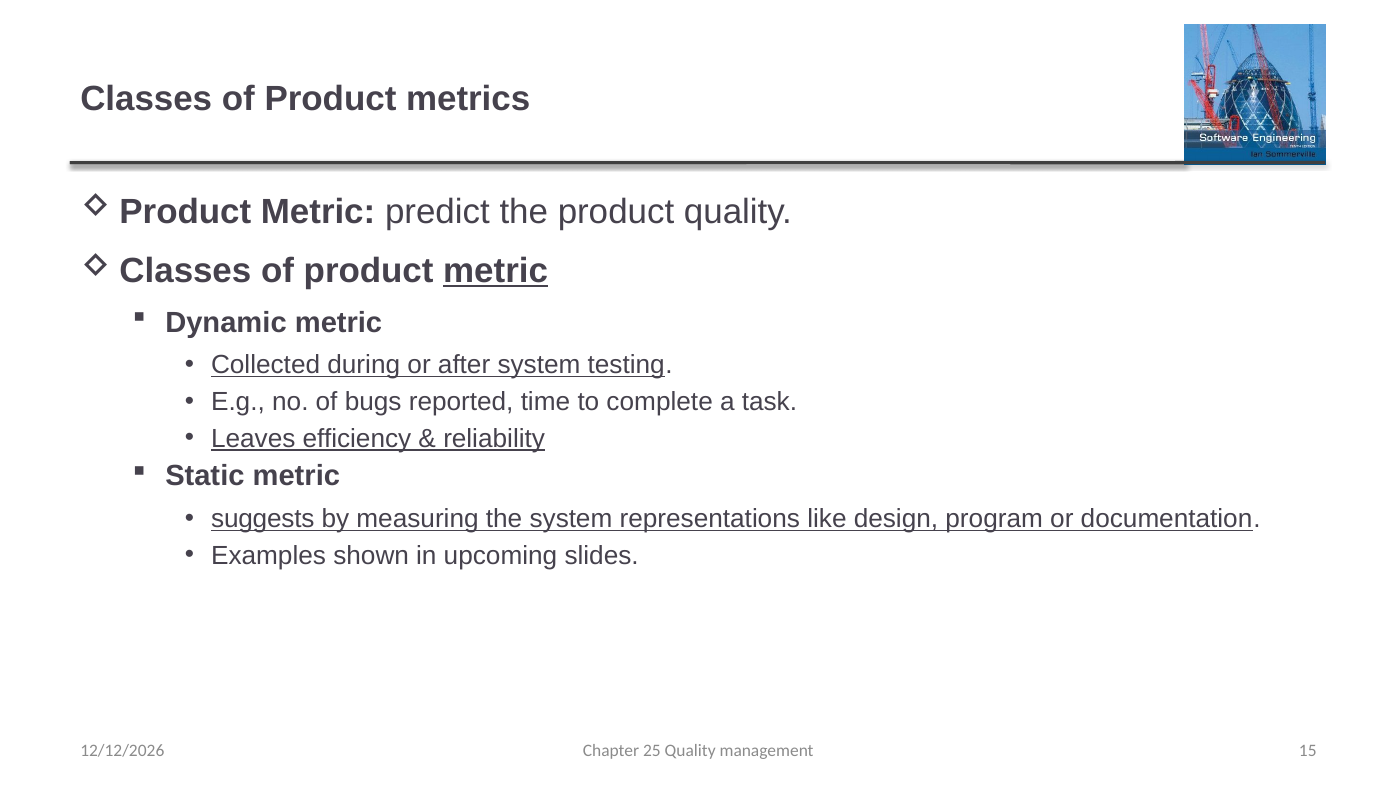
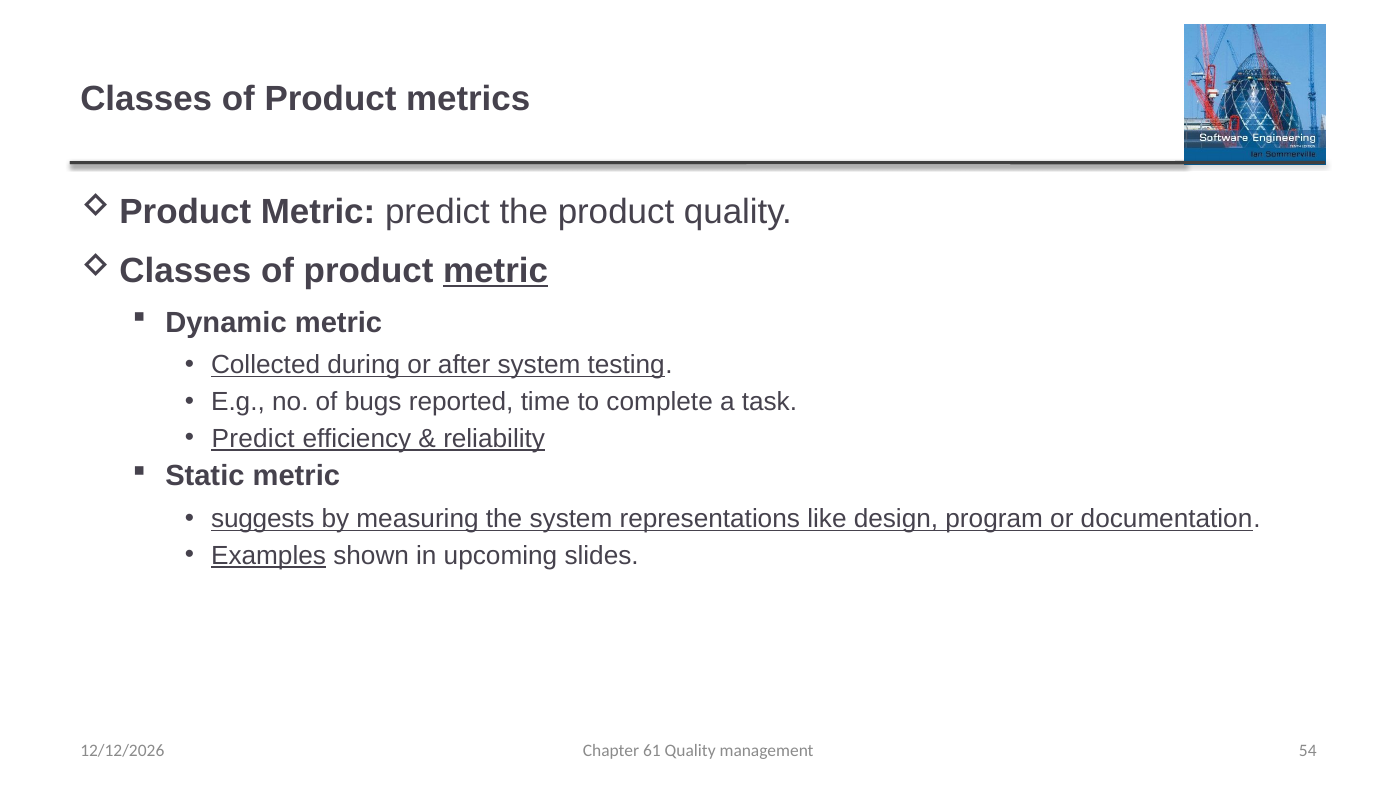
Leaves at (253, 438): Leaves -> Predict
Examples underline: none -> present
25: 25 -> 61
15: 15 -> 54
